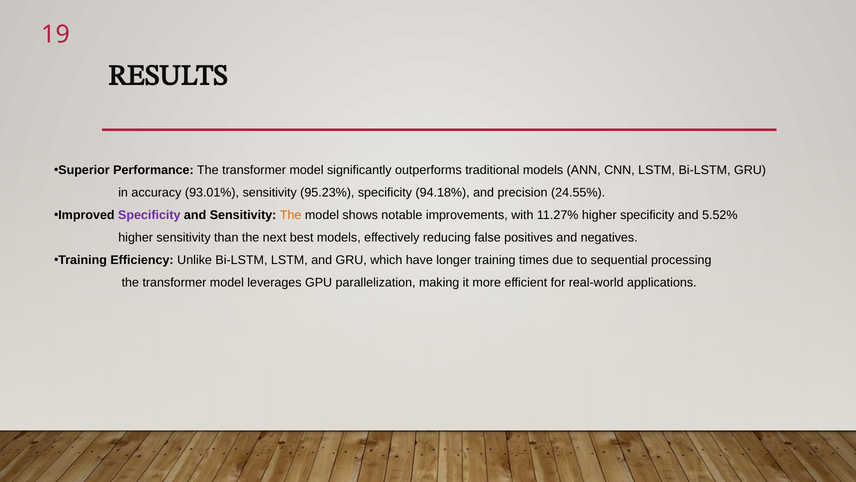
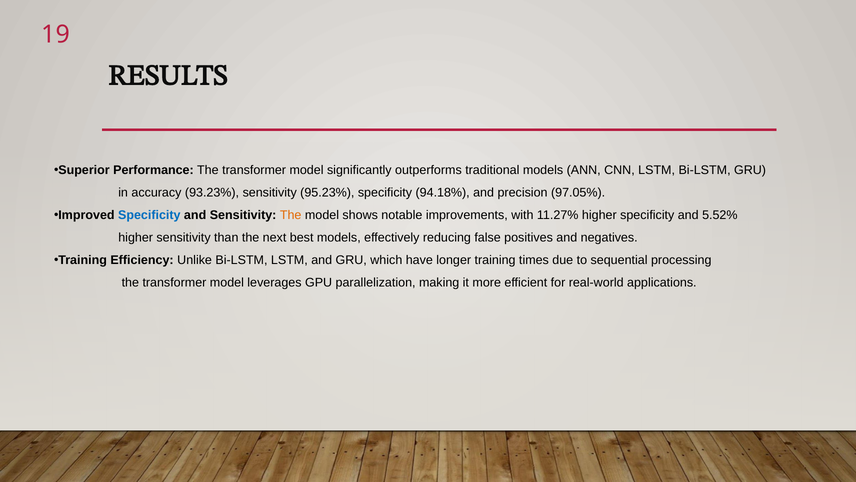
93.01%: 93.01% -> 93.23%
24.55%: 24.55% -> 97.05%
Specificity at (149, 215) colour: purple -> blue
